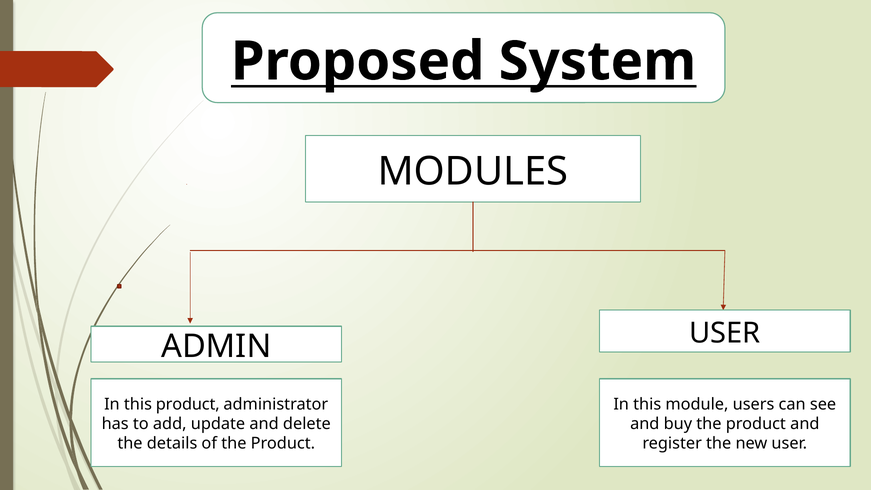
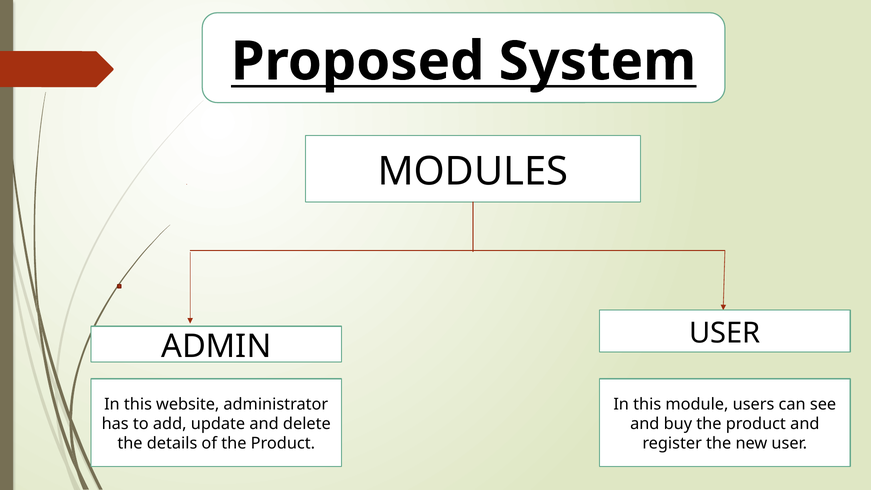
this product: product -> website
